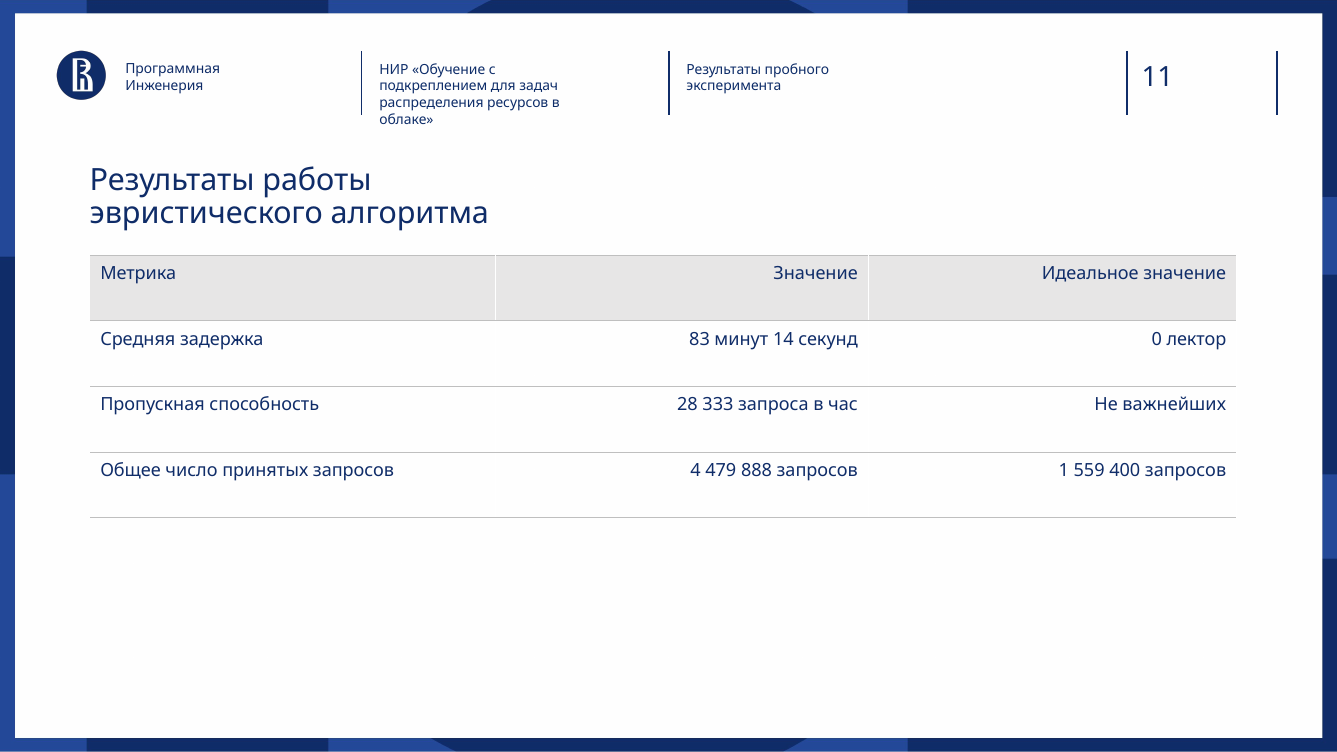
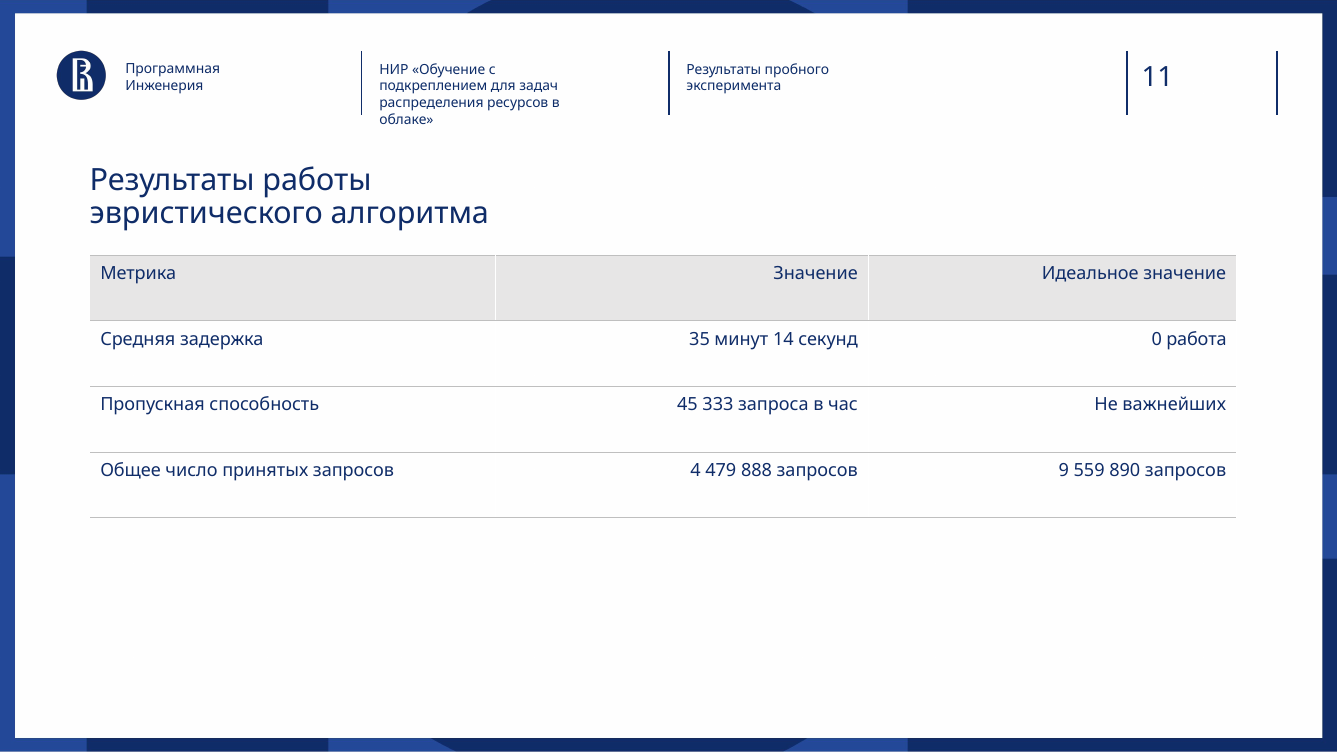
83: 83 -> 35
лектор: лектор -> работа
28: 28 -> 45
1: 1 -> 9
400: 400 -> 890
